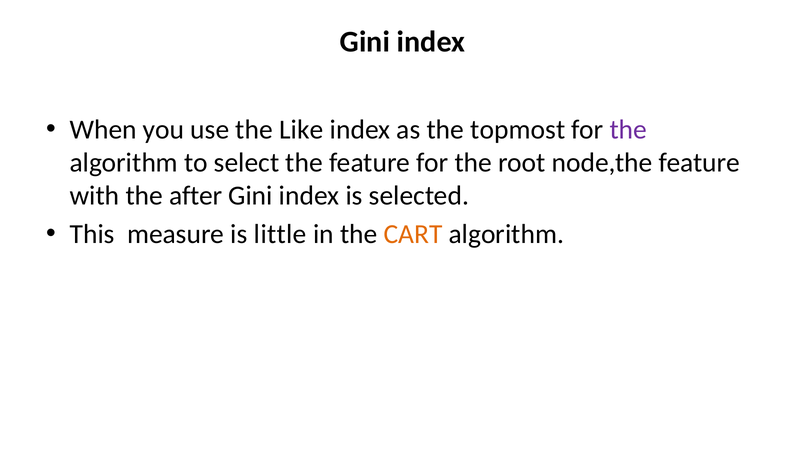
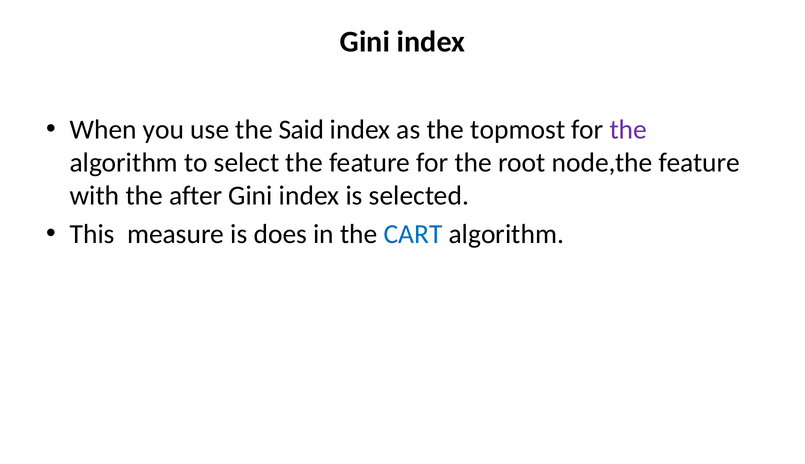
Like: Like -> Said
little: little -> does
CART colour: orange -> blue
